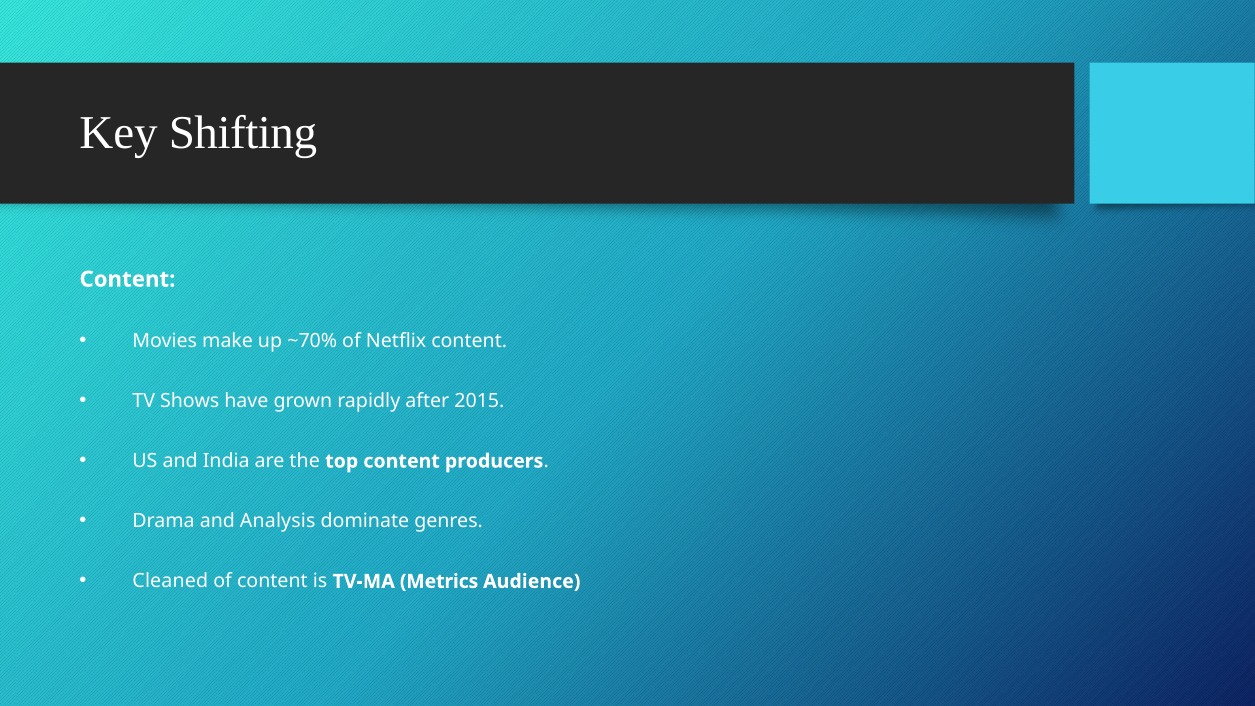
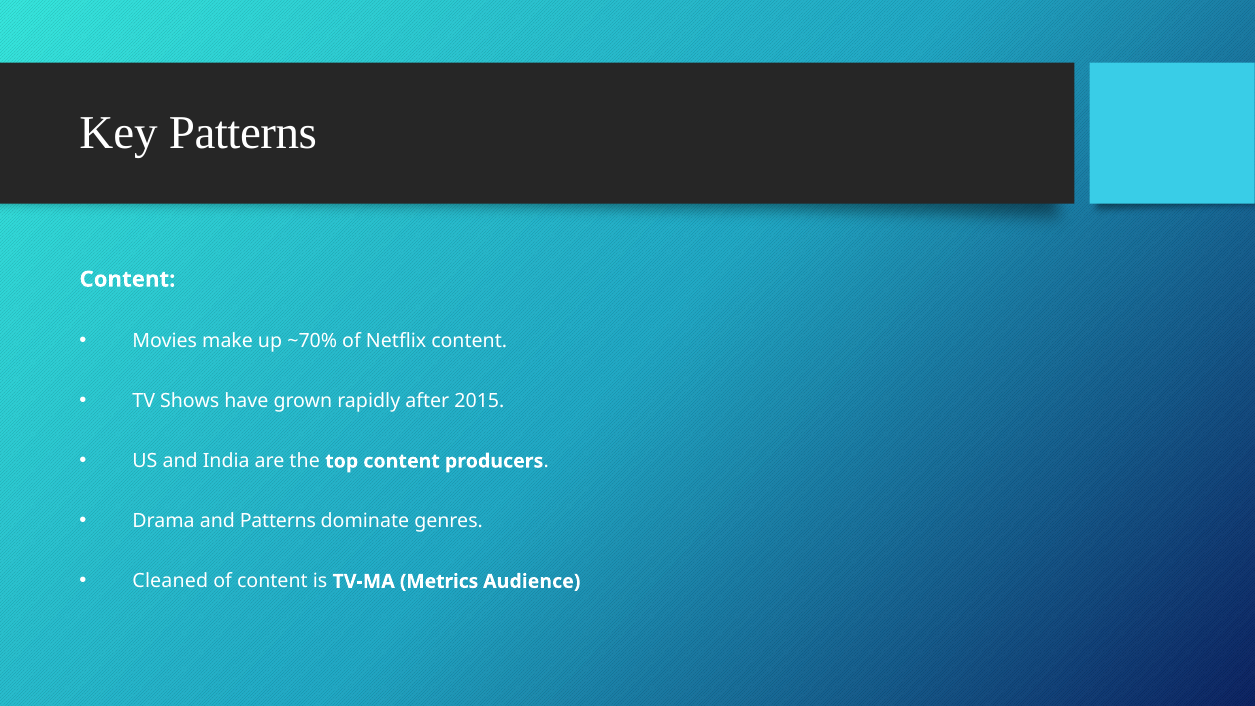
Key Shifting: Shifting -> Patterns
and Analysis: Analysis -> Patterns
